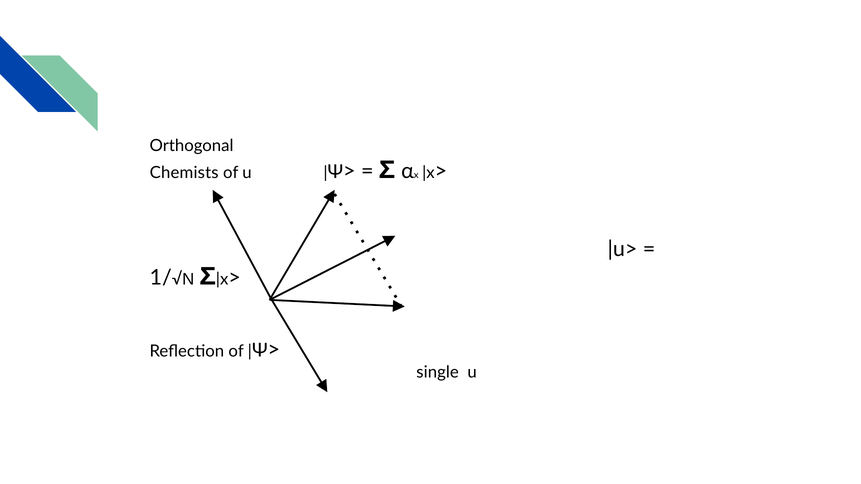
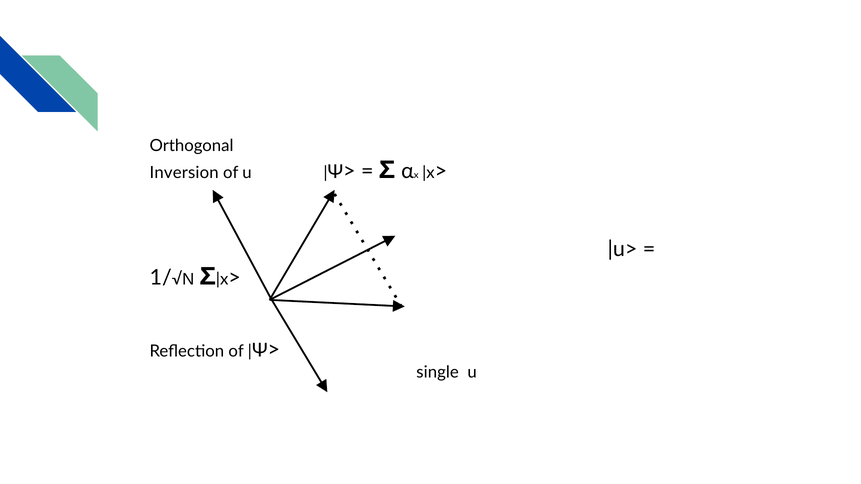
Chemists: Chemists -> Inversion
